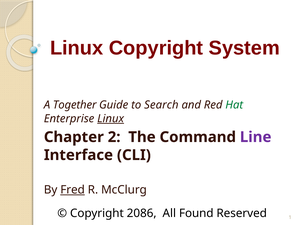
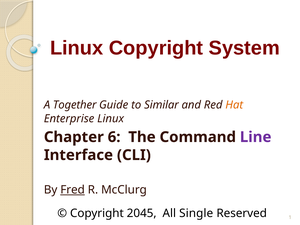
Search: Search -> Similar
Hat colour: green -> orange
Linux at (111, 119) underline: present -> none
2: 2 -> 6
2086: 2086 -> 2045
Found: Found -> Single
